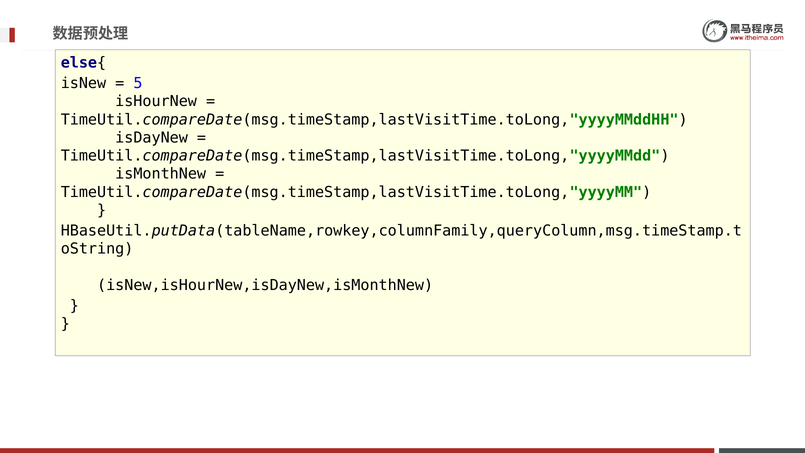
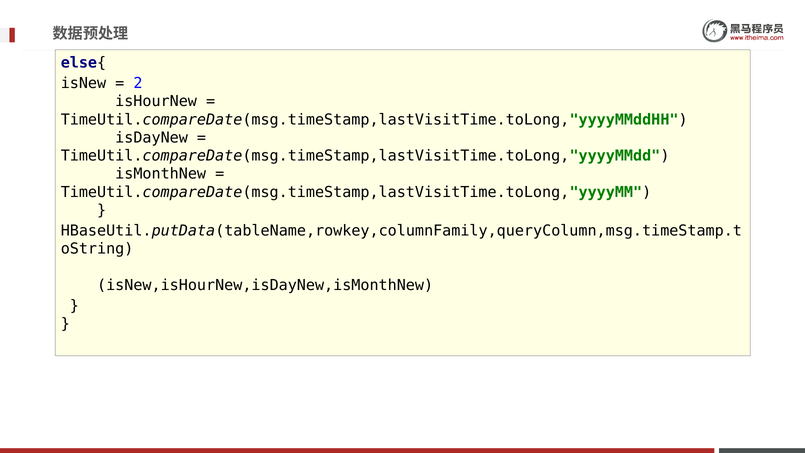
5: 5 -> 2
